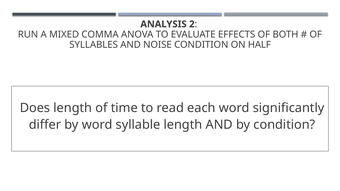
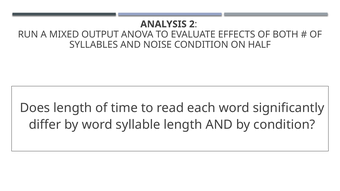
COMMA: COMMA -> OUTPUT
